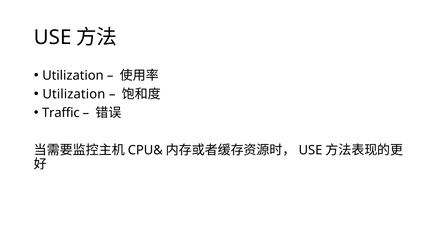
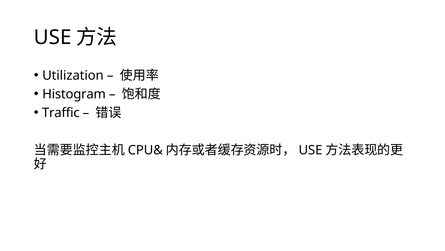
Utilization at (74, 94): Utilization -> Histogram
